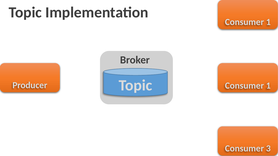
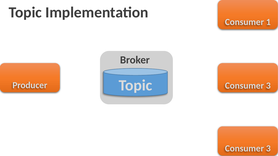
Producer Consumer 1: 1 -> 3
